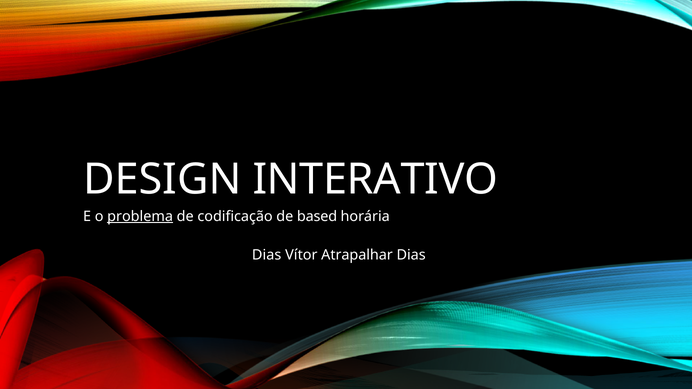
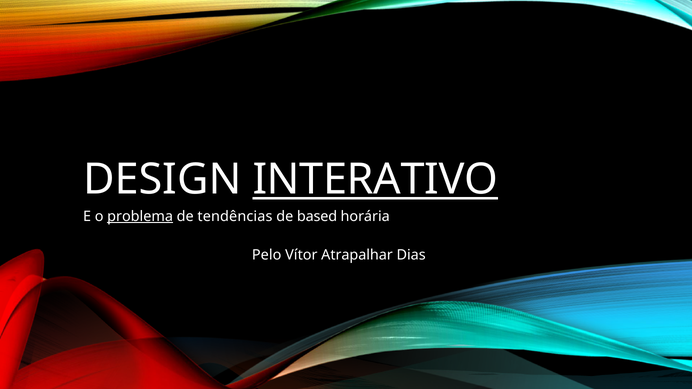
INTERATIVO underline: none -> present
codificação: codificação -> tendências
Dias at (267, 255): Dias -> Pelo
